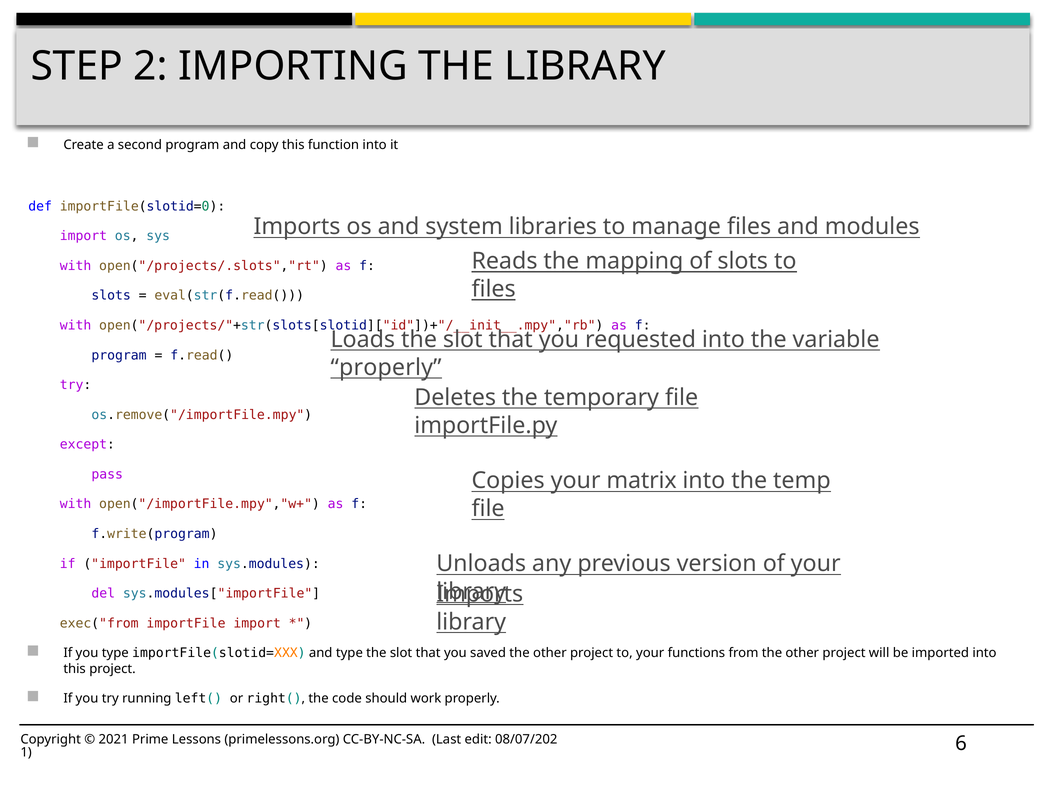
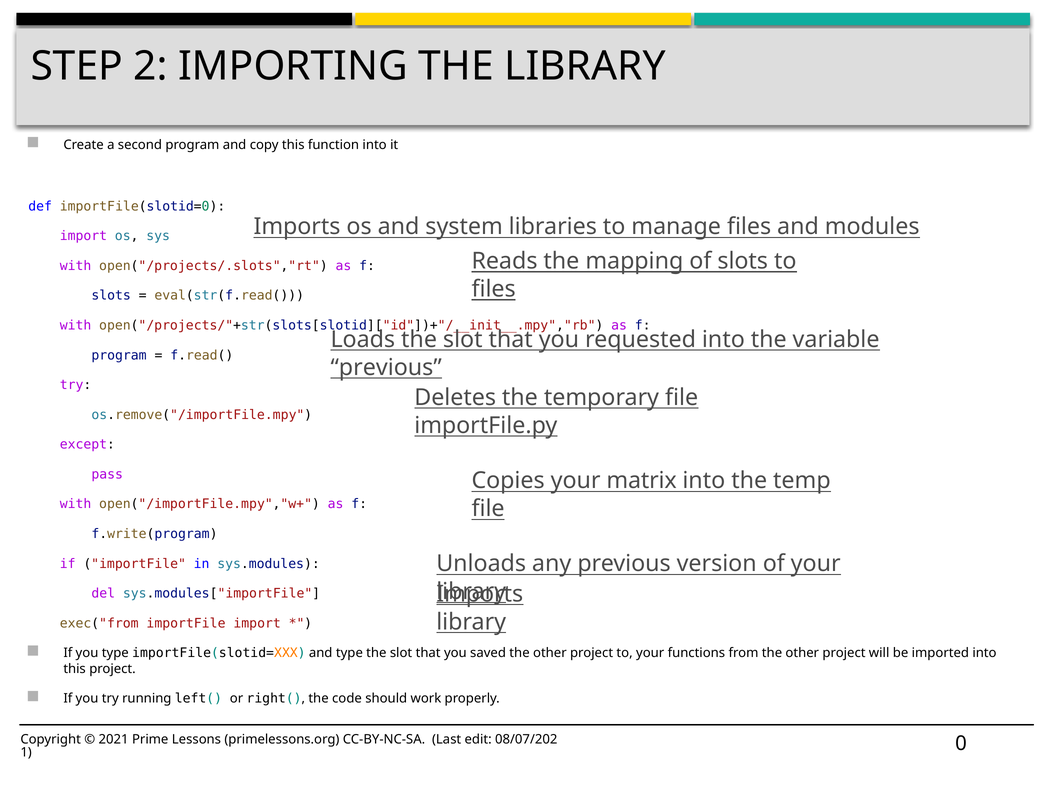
properly at (386, 367): properly -> previous
6: 6 -> 0
